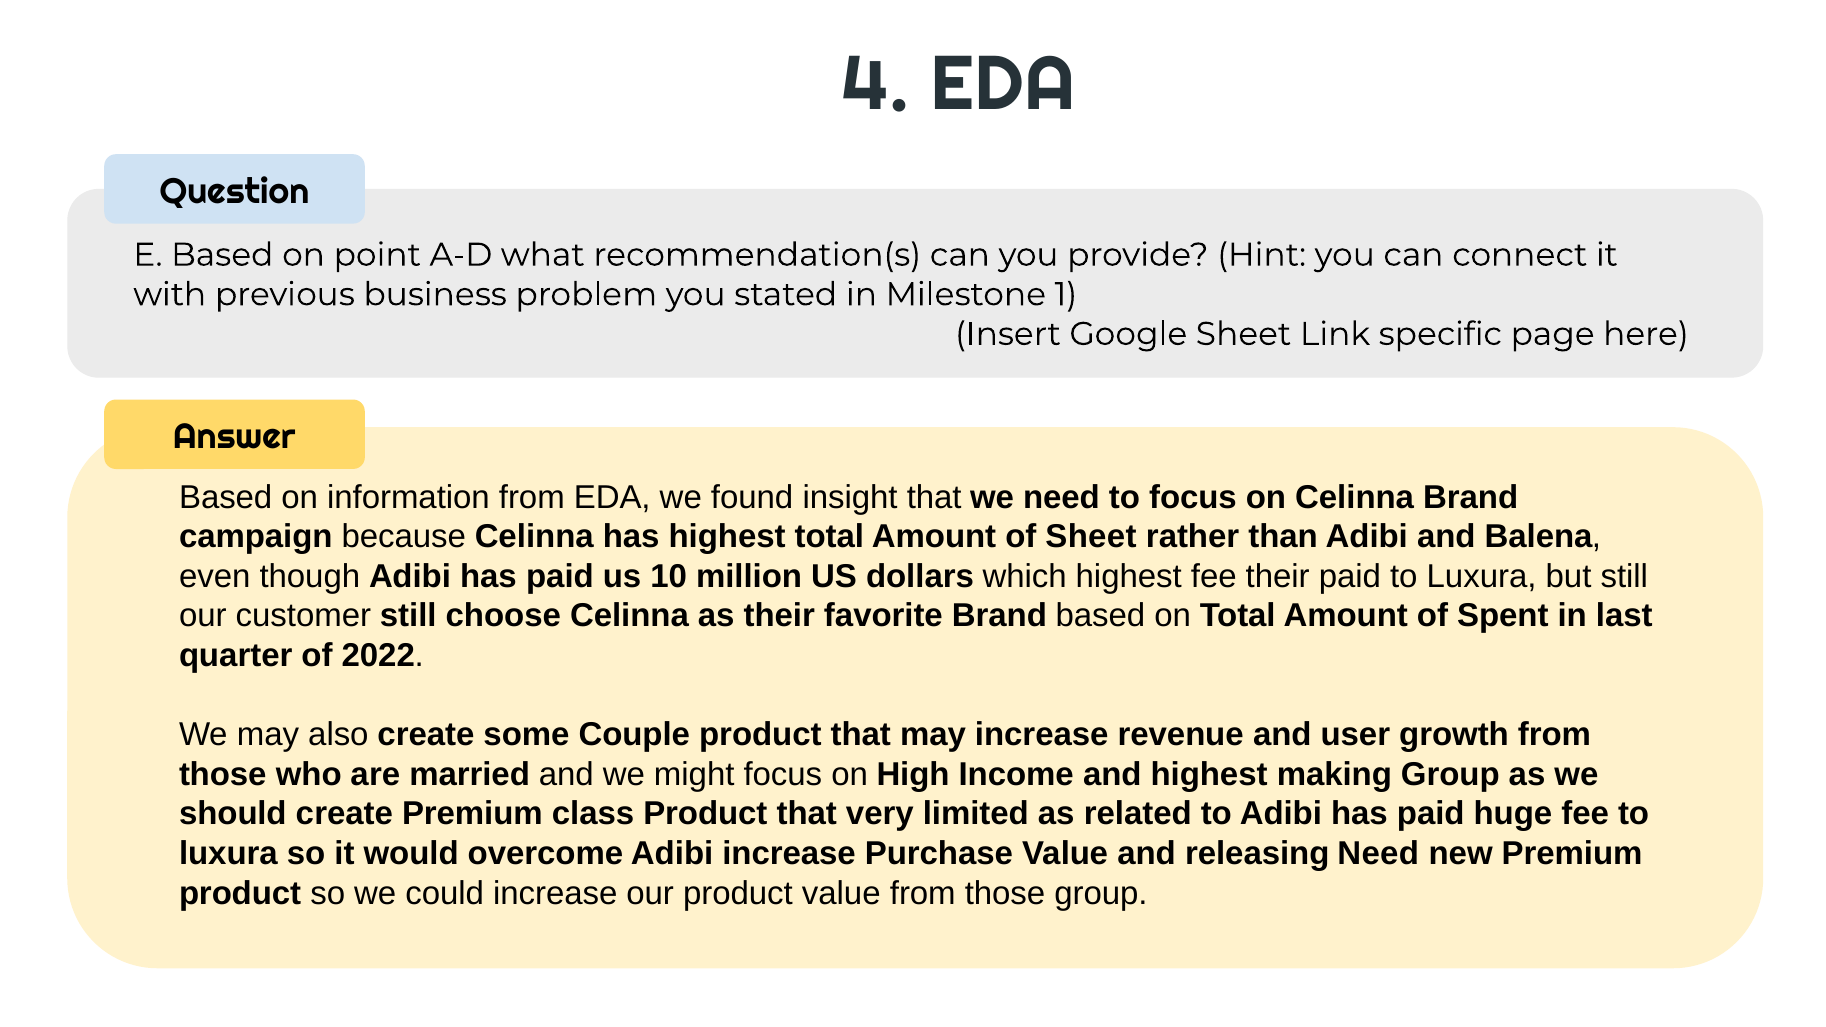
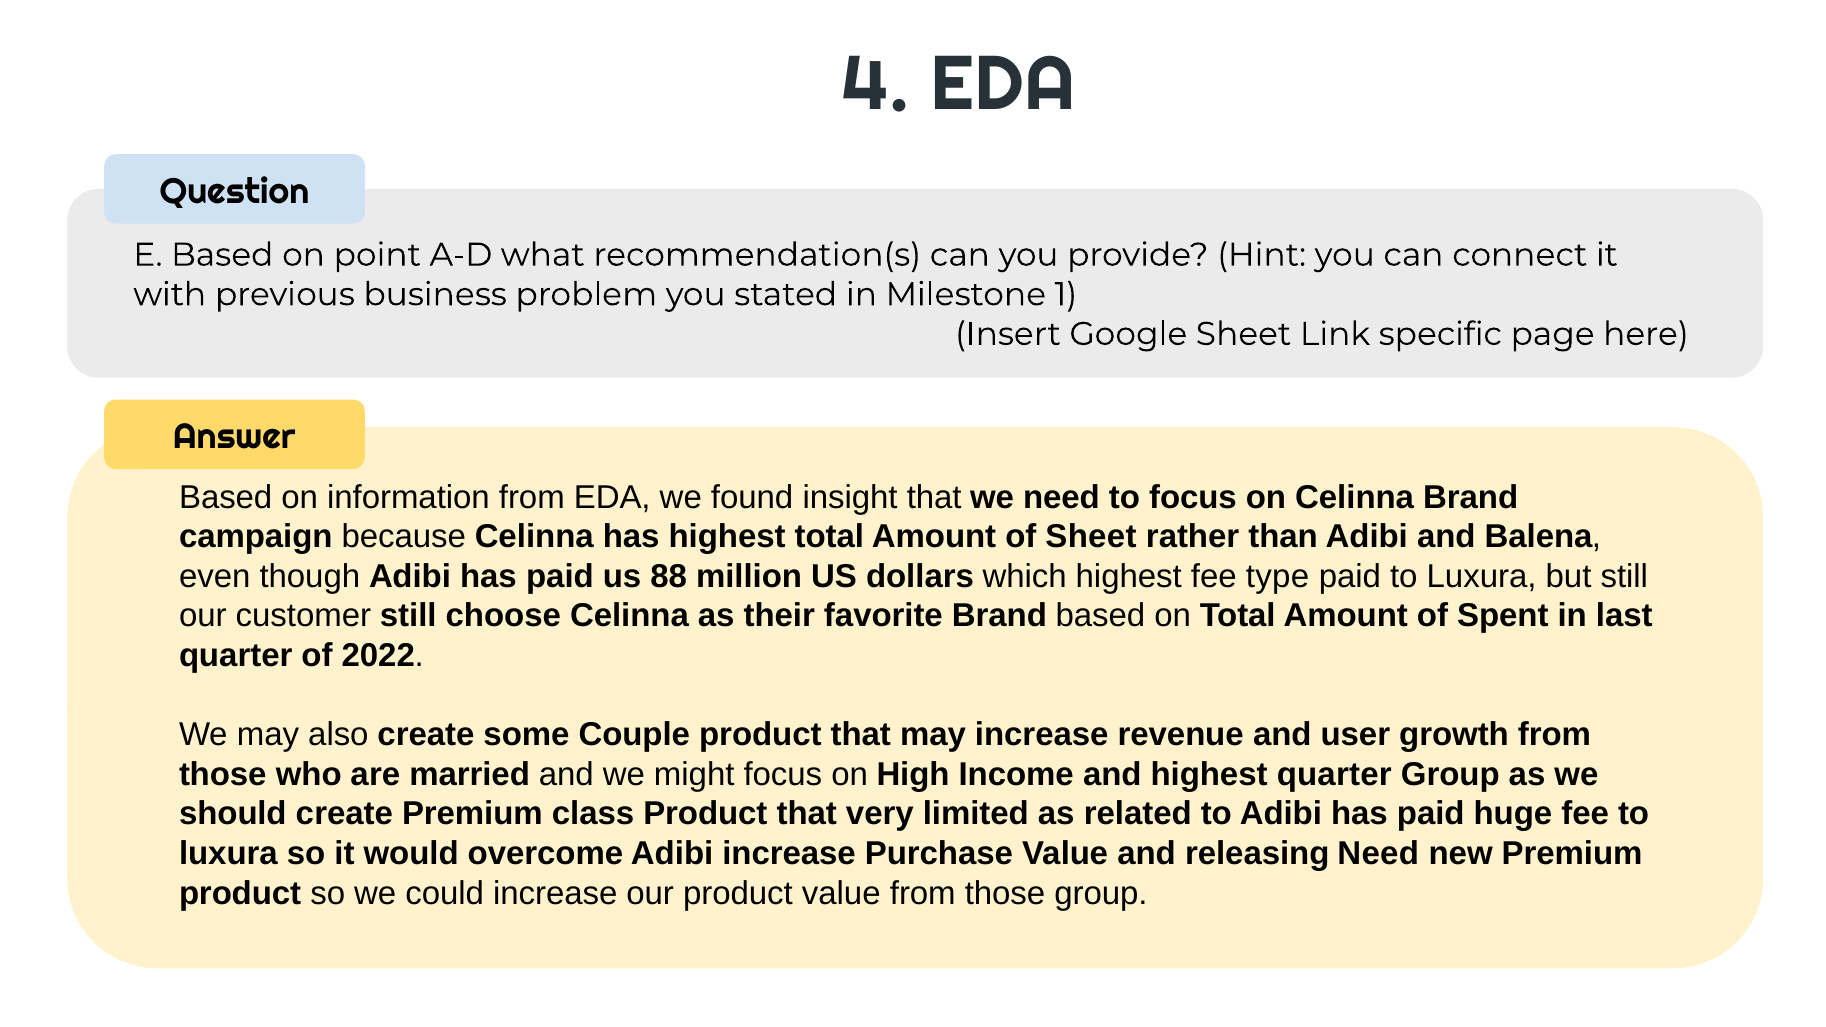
10: 10 -> 88
fee their: their -> type
highest making: making -> quarter
